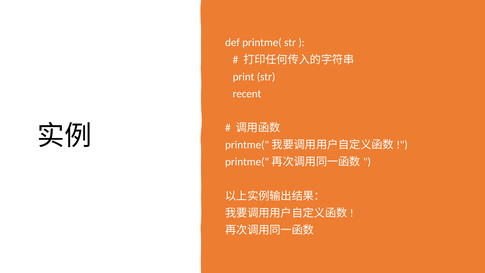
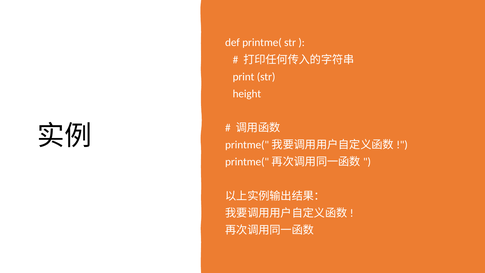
recent: recent -> height
